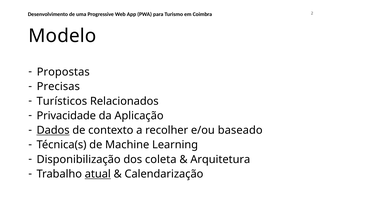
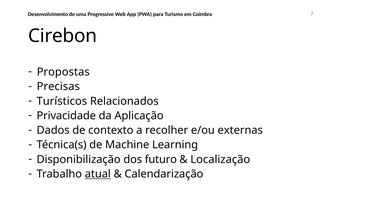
Modelo: Modelo -> Cirebon
Dados underline: present -> none
baseado: baseado -> externas
coleta: coleta -> futuro
Arquitetura: Arquitetura -> Localização
